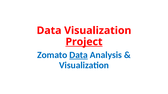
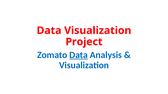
Project underline: present -> none
